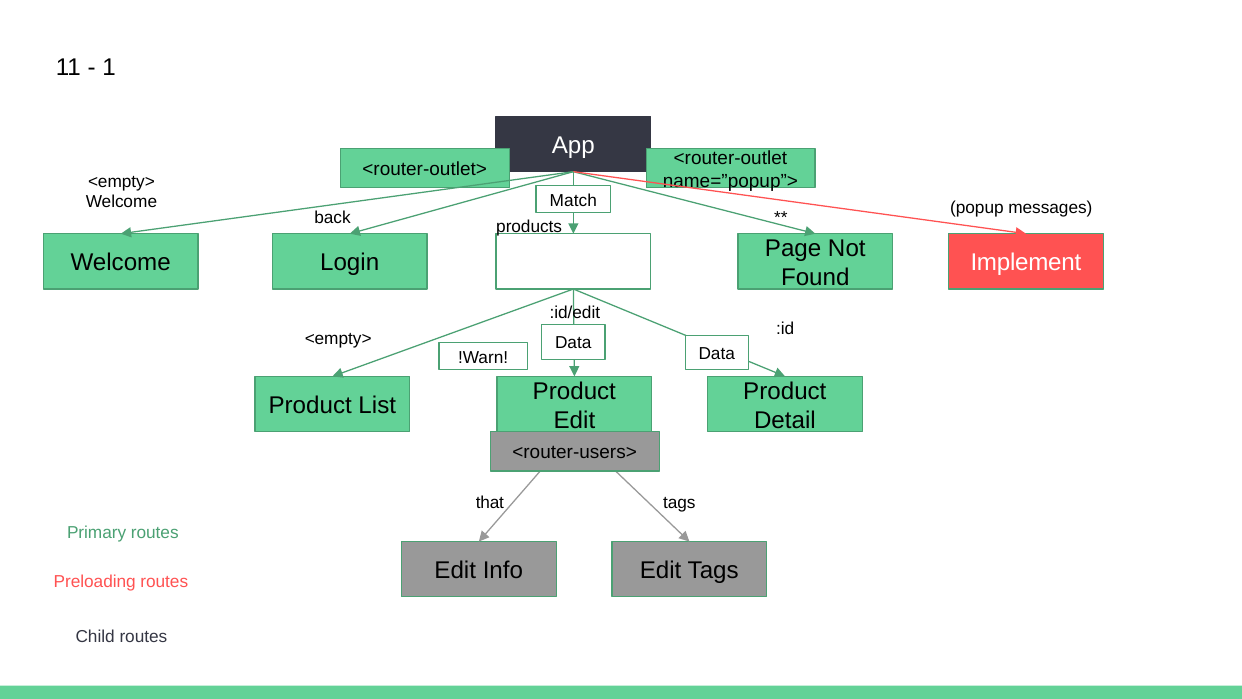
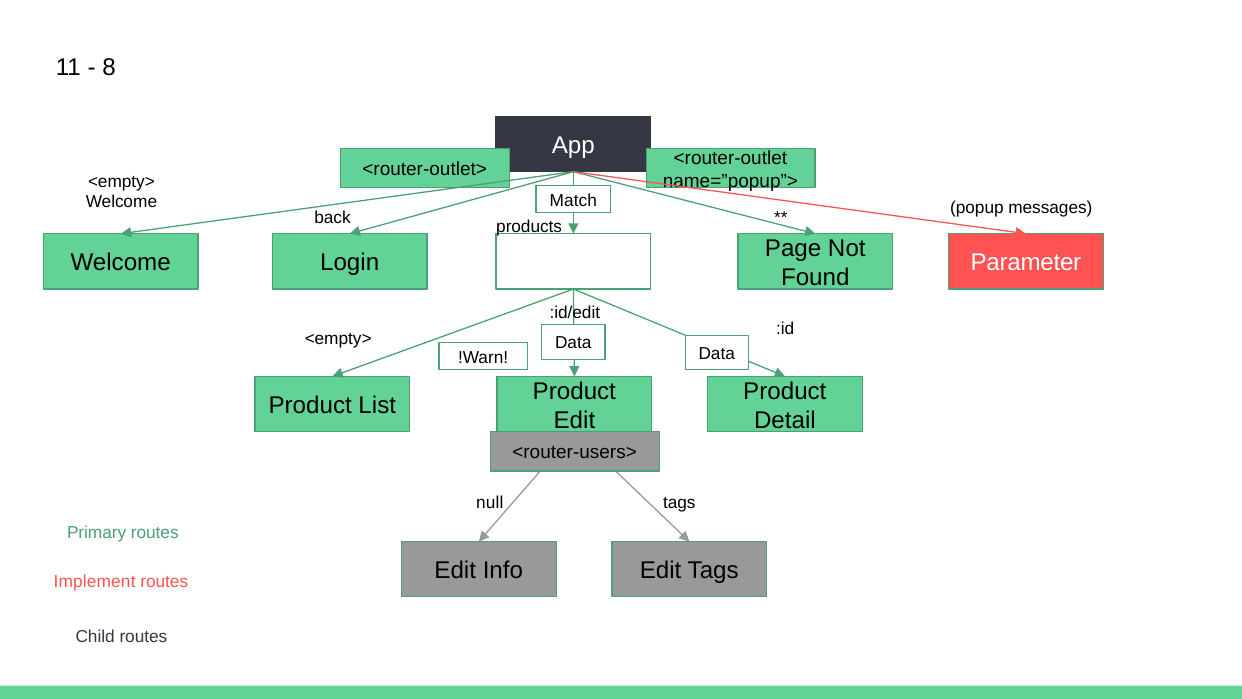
1: 1 -> 8
Implement: Implement -> Parameter
that: that -> null
Preloading: Preloading -> Implement
